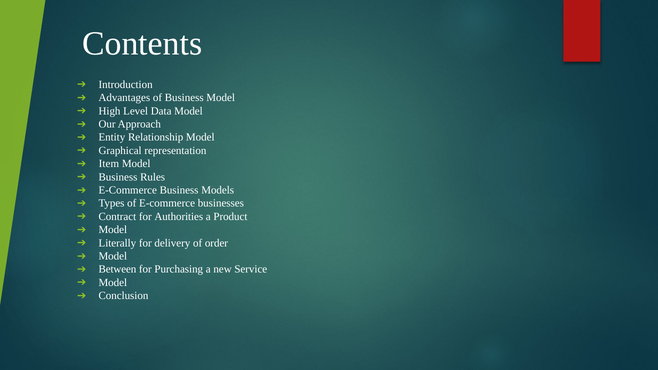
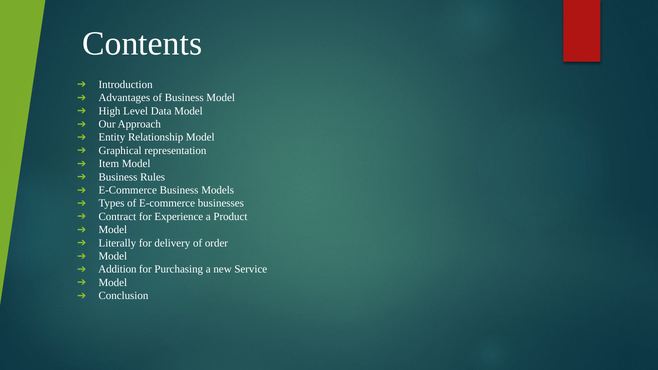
Authorities: Authorities -> Experience
Between: Between -> Addition
